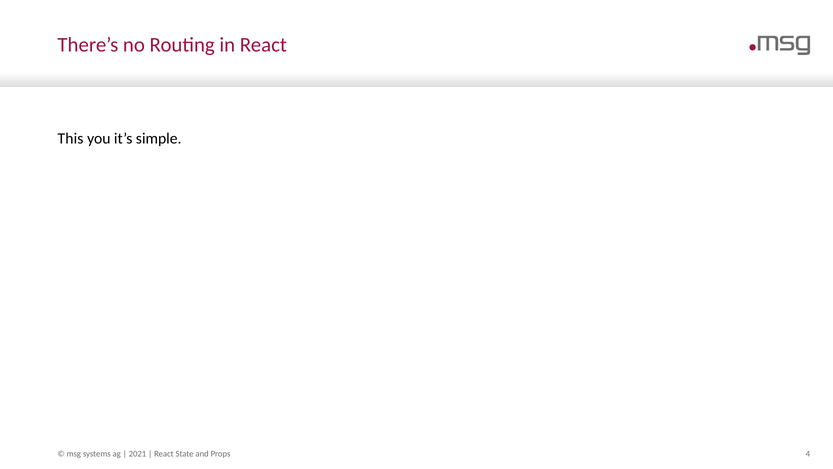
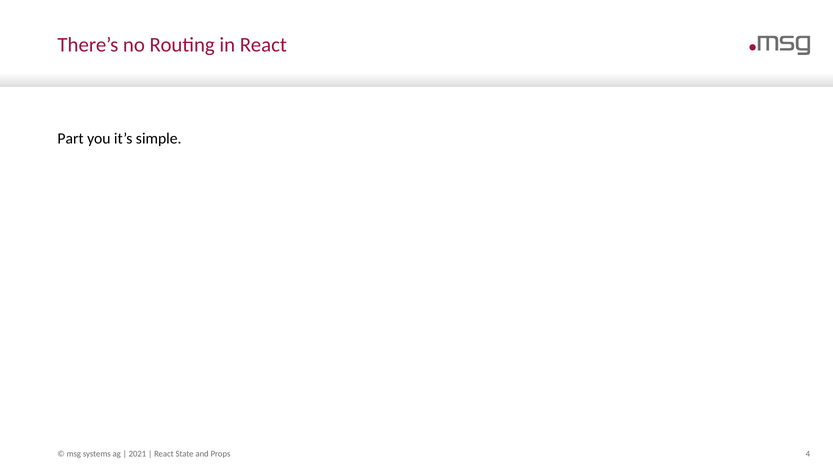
This: This -> Part
